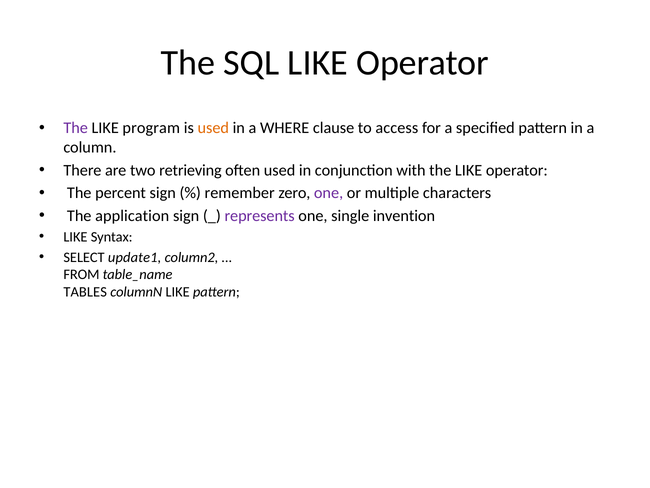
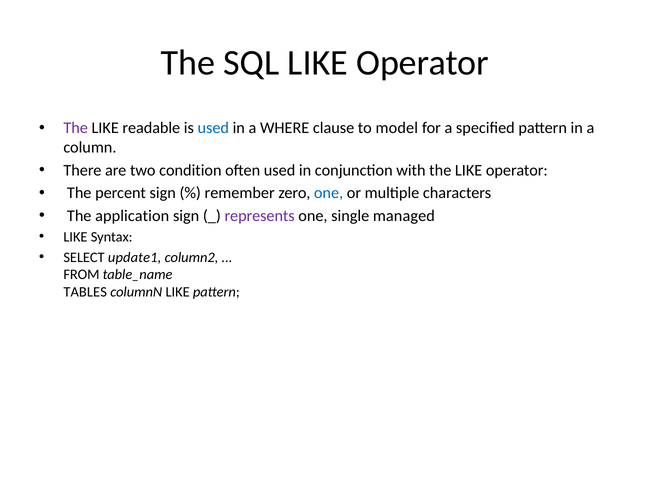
program: program -> readable
used at (213, 128) colour: orange -> blue
access: access -> model
retrieving: retrieving -> condition
one at (329, 193) colour: purple -> blue
invention: invention -> managed
